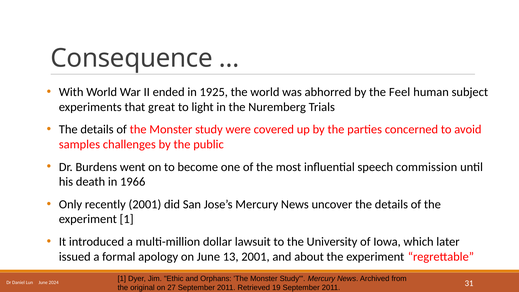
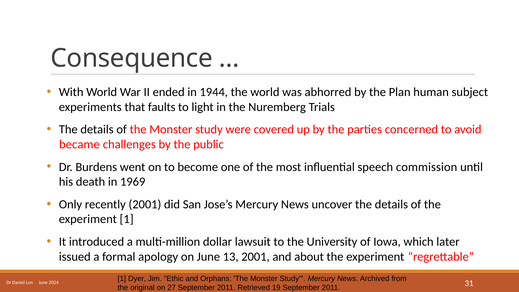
1925: 1925 -> 1944
Feel: Feel -> Plan
great: great -> faults
samples: samples -> became
1966: 1966 -> 1969
